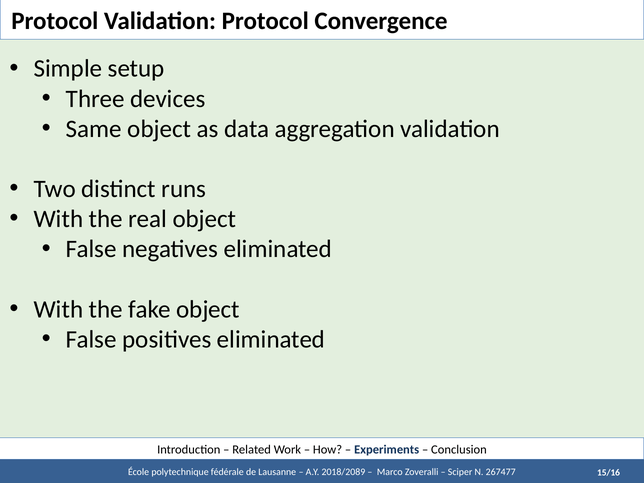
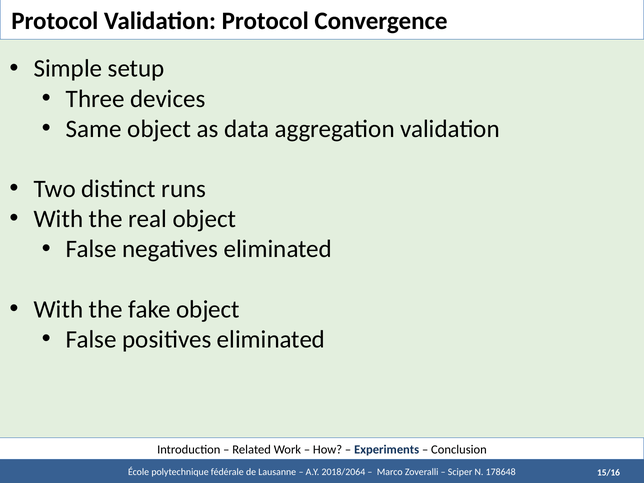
2018/2089: 2018/2089 -> 2018/2064
267477: 267477 -> 178648
